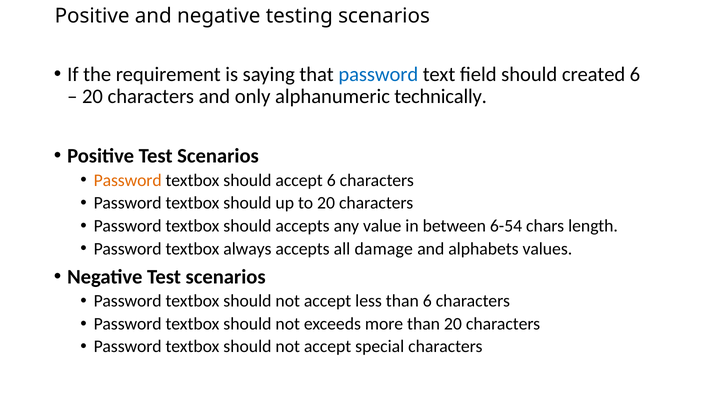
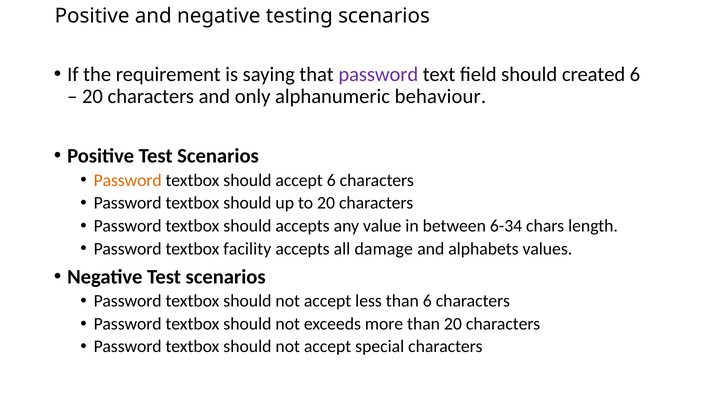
password at (378, 74) colour: blue -> purple
technically: technically -> behaviour
6-54: 6-54 -> 6-34
always: always -> facility
